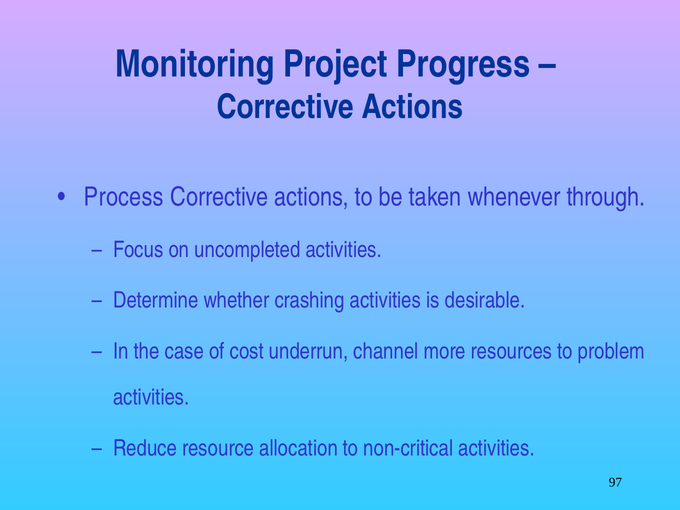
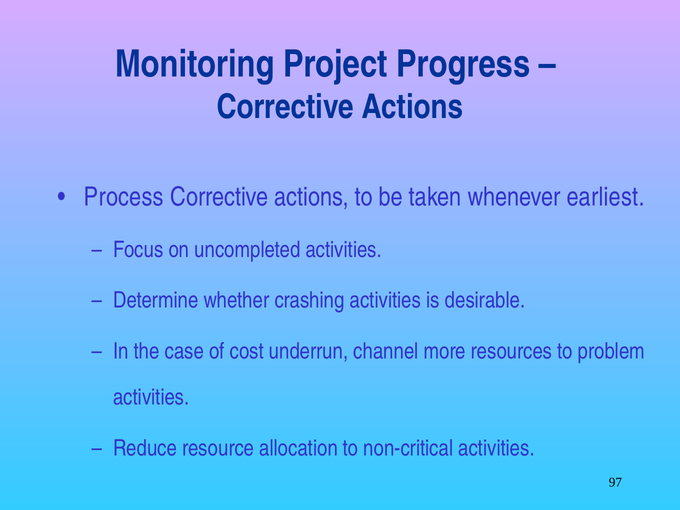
through: through -> earliest
